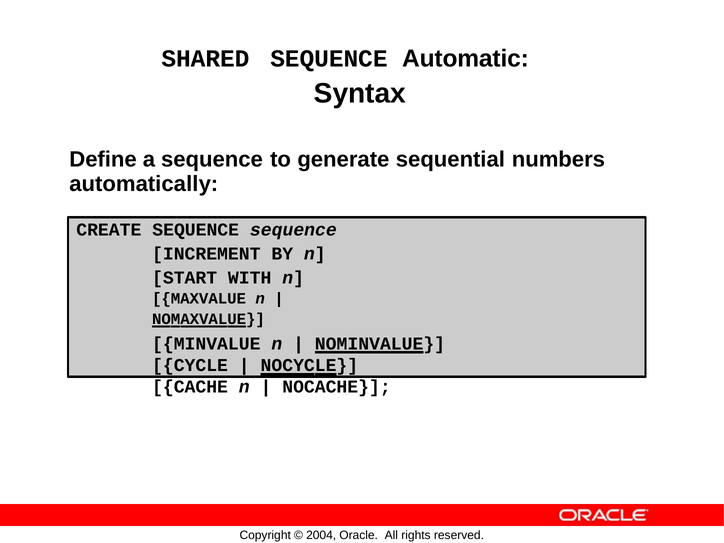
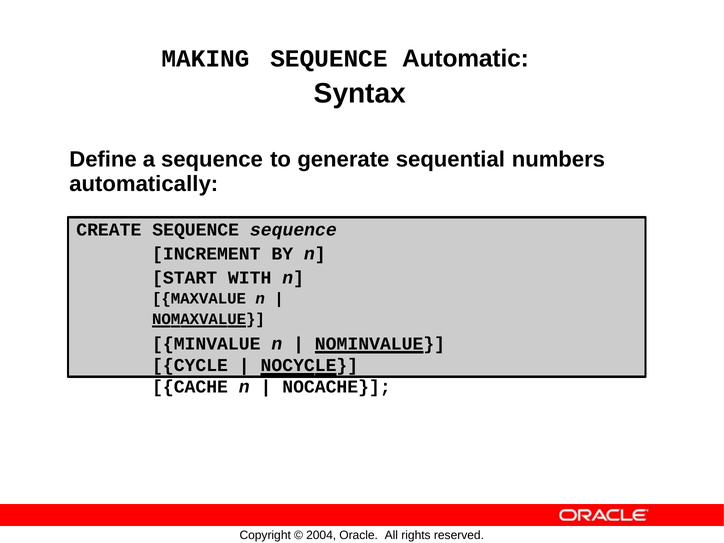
SHARED: SHARED -> MAKING
